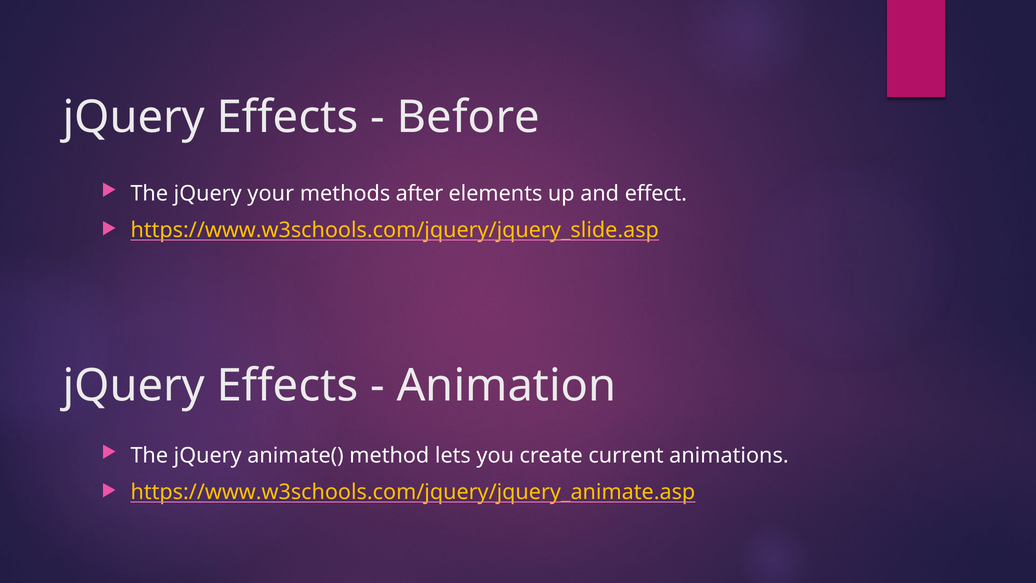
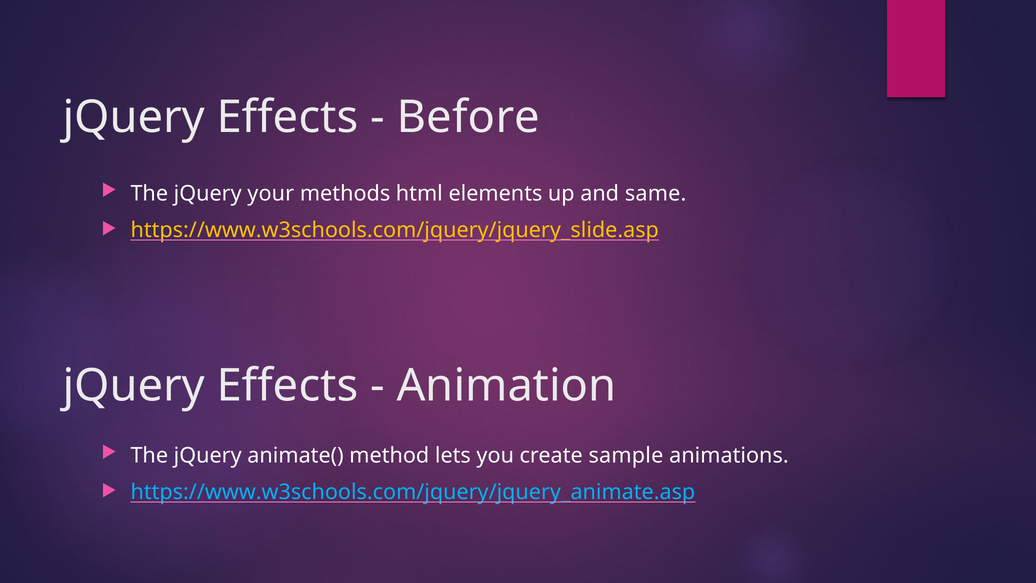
after: after -> html
effect: effect -> same
current: current -> sample
https://www.w3schools.com/jquery/jquery_animate.asp colour: yellow -> light blue
